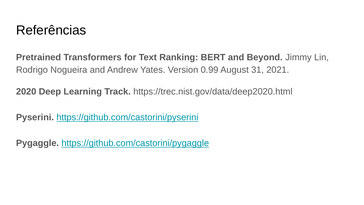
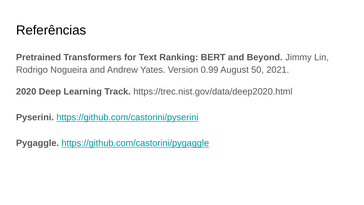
31: 31 -> 50
